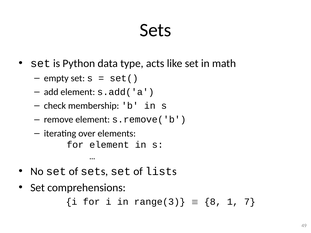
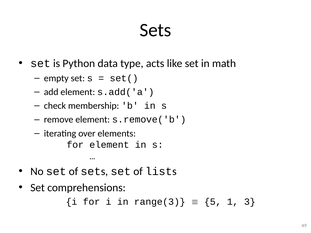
8: 8 -> 5
7: 7 -> 3
